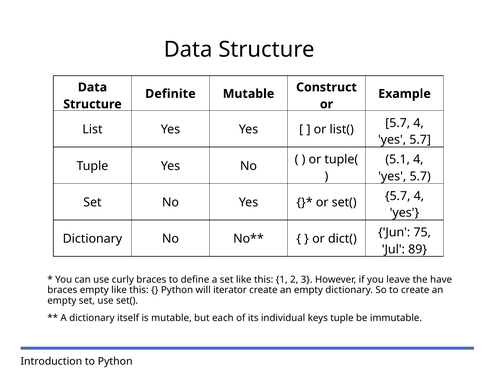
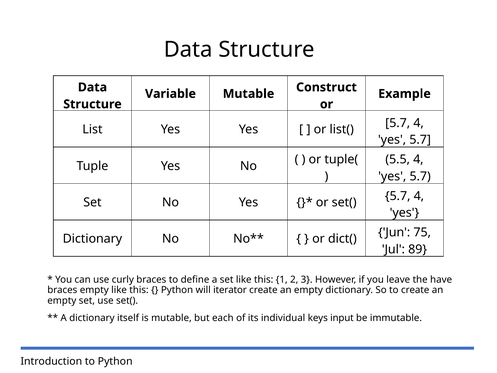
Definite: Definite -> Variable
5.1: 5.1 -> 5.5
keys tuple: tuple -> input
